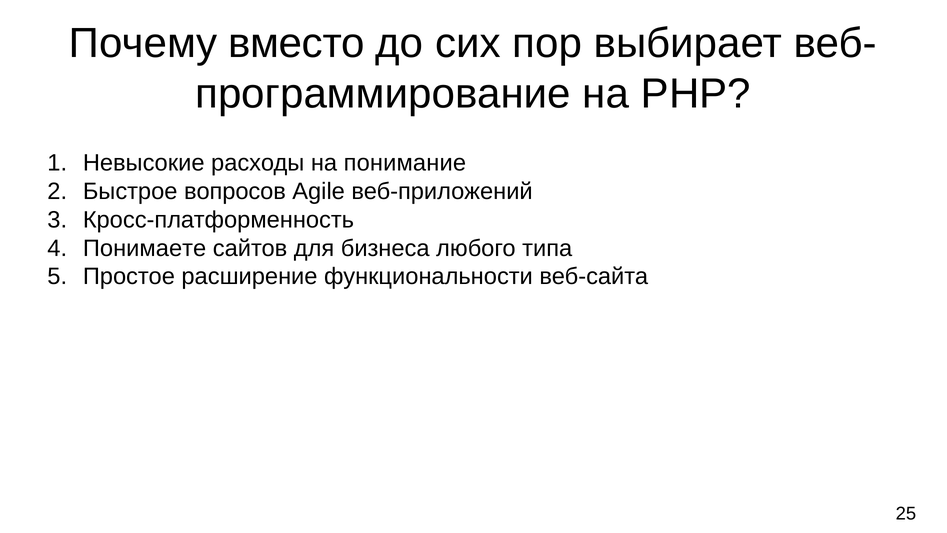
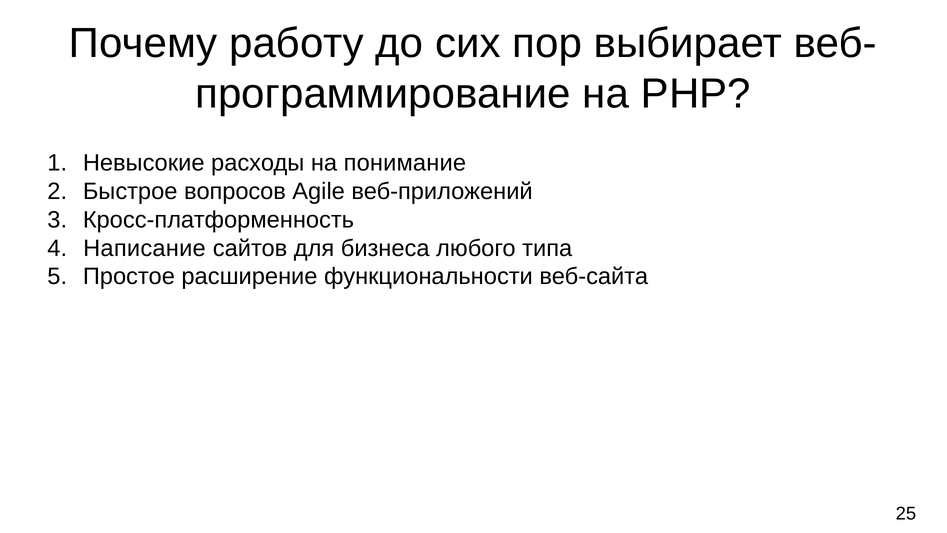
вместо: вместо -> работу
Понимаете: Понимаете -> Написание
